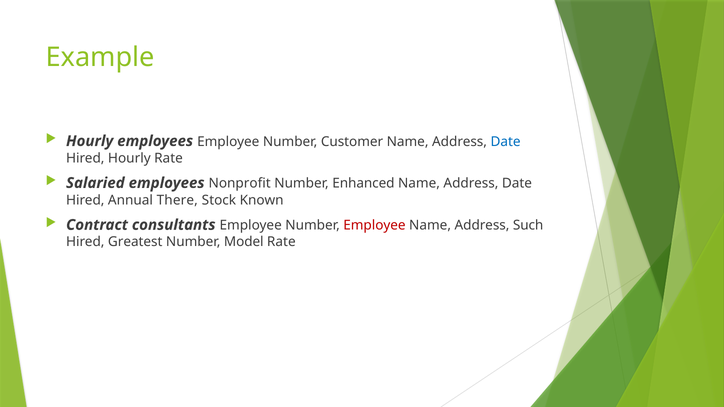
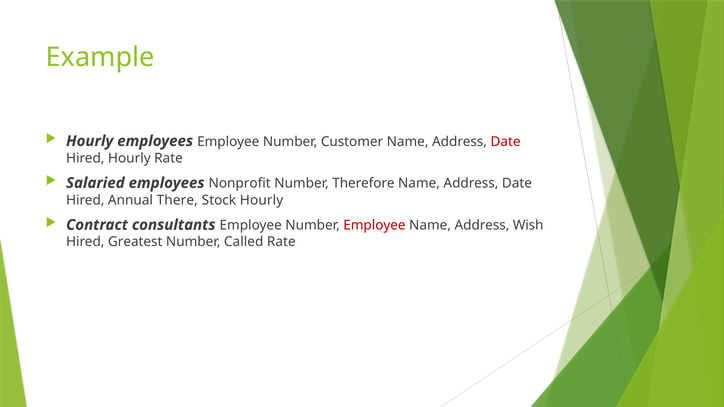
Date at (506, 142) colour: blue -> red
Enhanced: Enhanced -> Therefore
Stock Known: Known -> Hourly
Such: Such -> Wish
Model: Model -> Called
